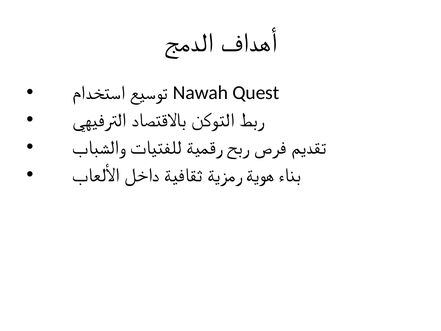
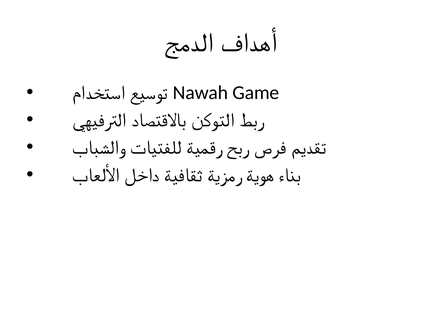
Quest: Quest -> Game
